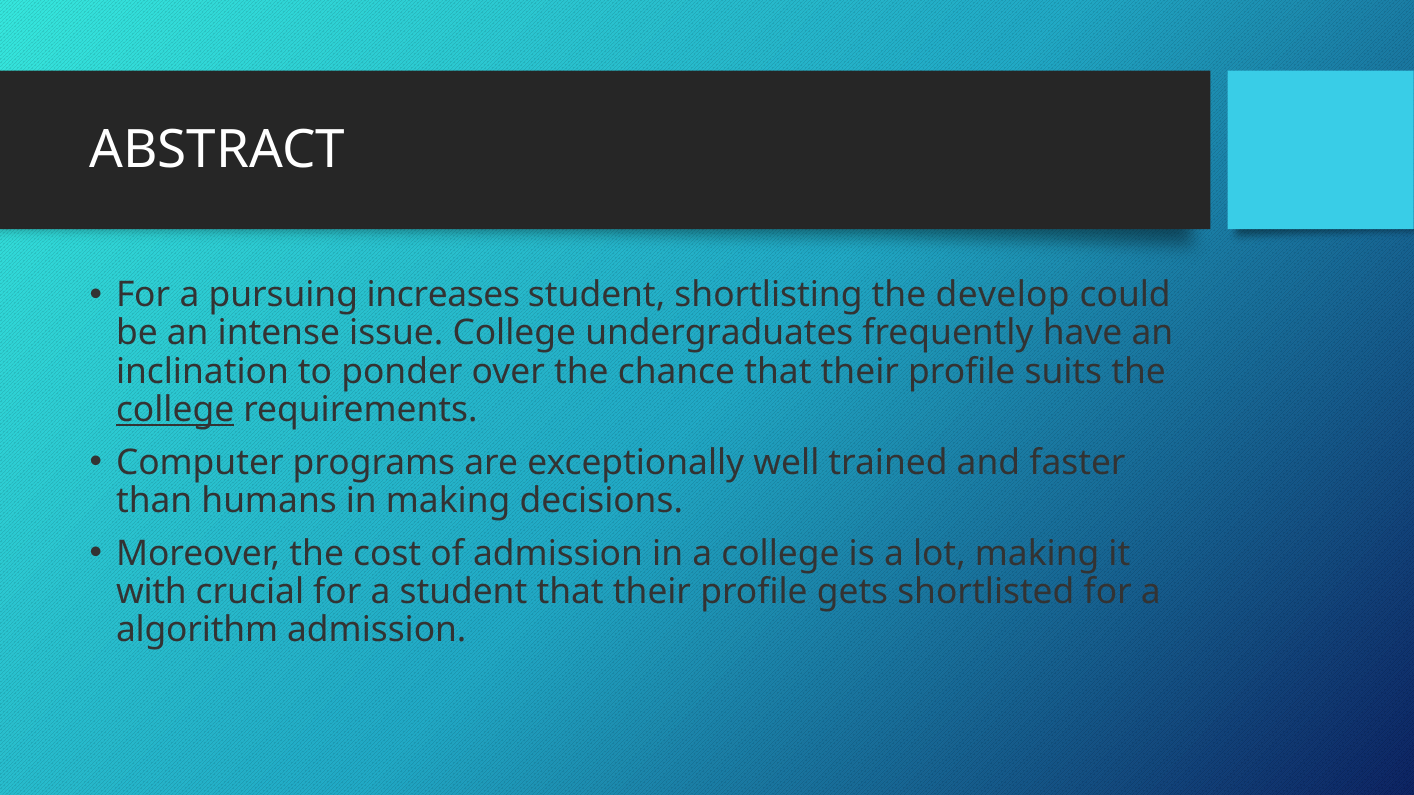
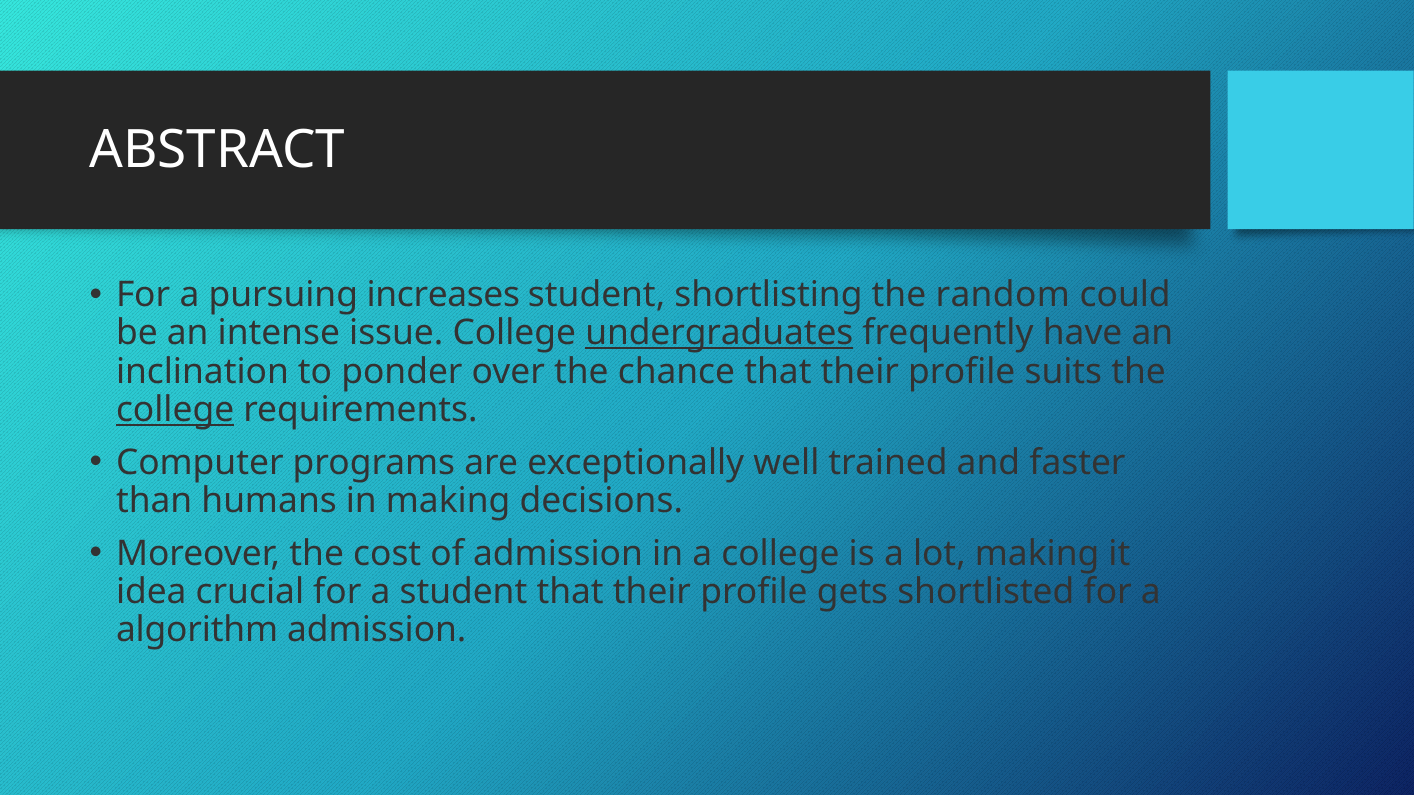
develop: develop -> random
undergraduates underline: none -> present
with: with -> idea
